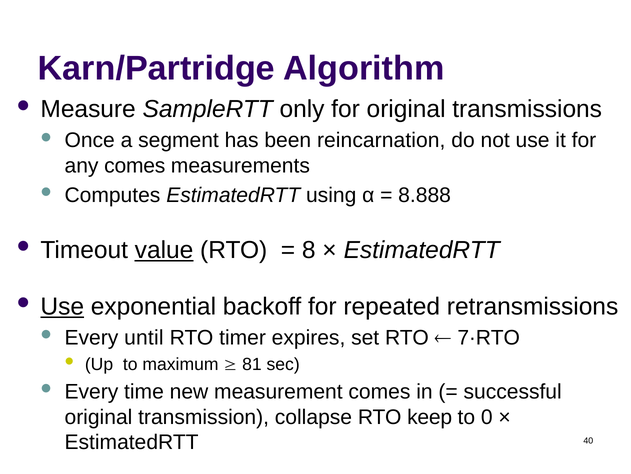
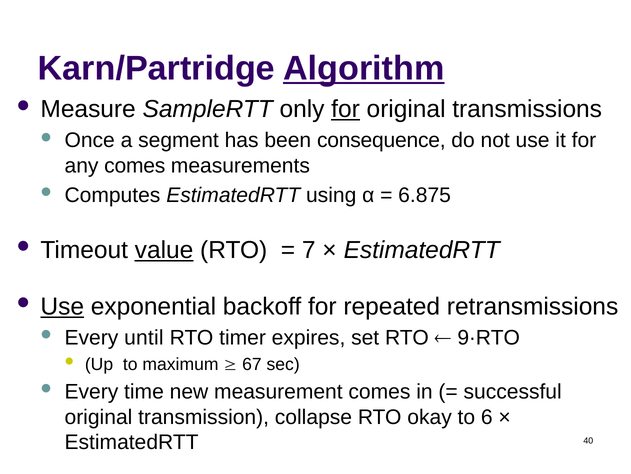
Algorithm underline: none -> present
for at (346, 109) underline: none -> present
reincarnation: reincarnation -> consequence
8.888: 8.888 -> 6.875
8: 8 -> 7
7·RTO: 7·RTO -> 9·RTO
81: 81 -> 67
keep: keep -> okay
0: 0 -> 6
